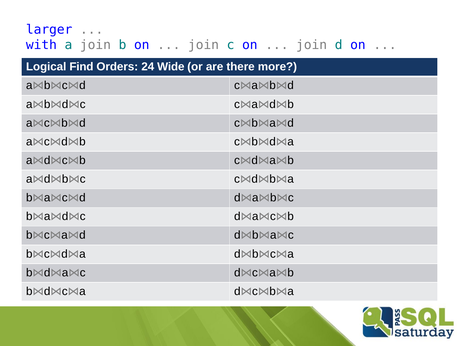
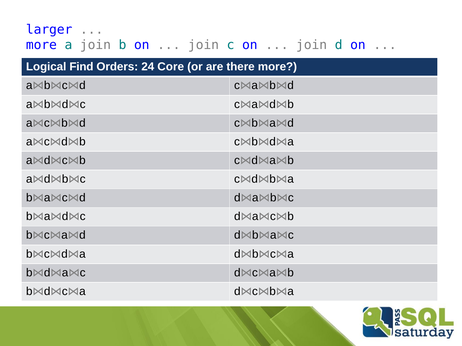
with at (41, 45): with -> more
Wide: Wide -> Core
